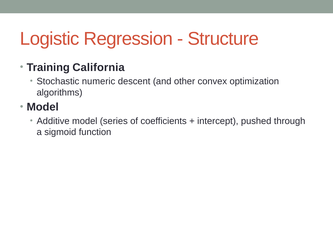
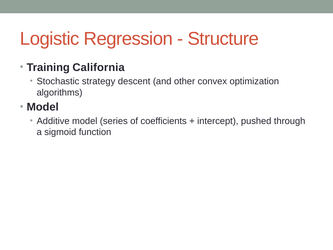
numeric: numeric -> strategy
